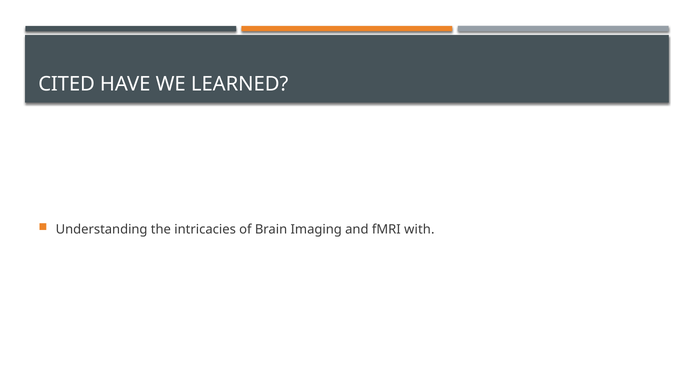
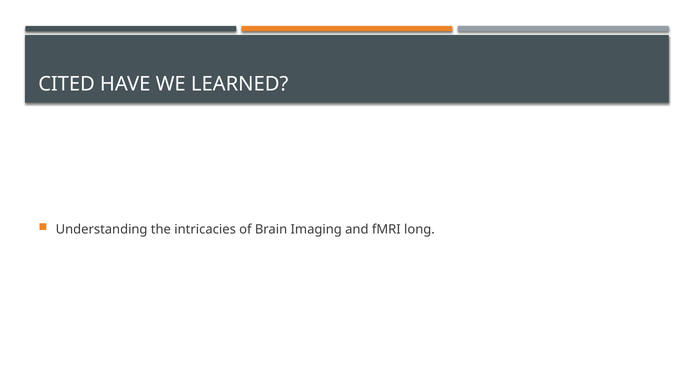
with: with -> long
